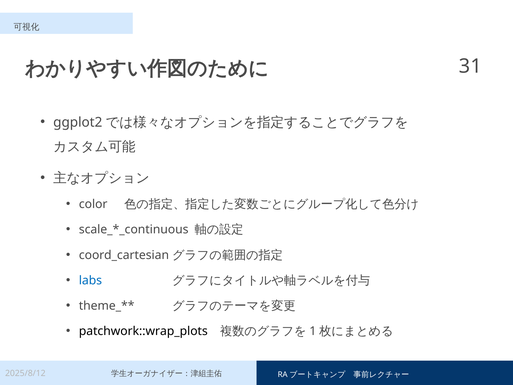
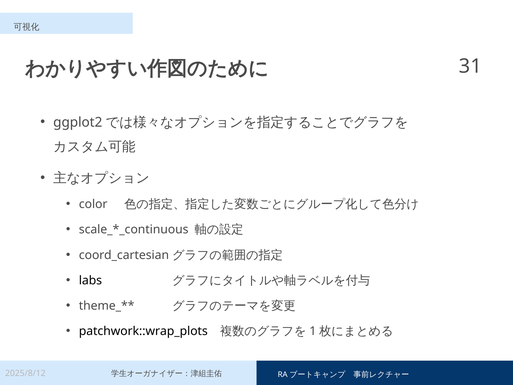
labs colour: blue -> black
